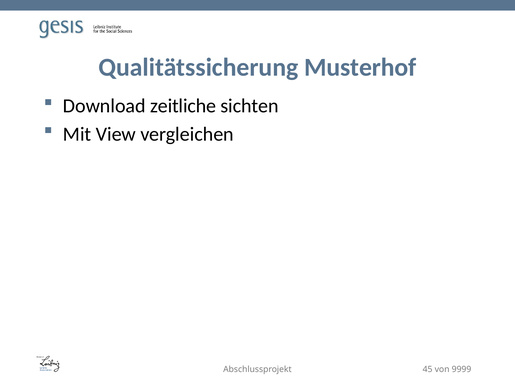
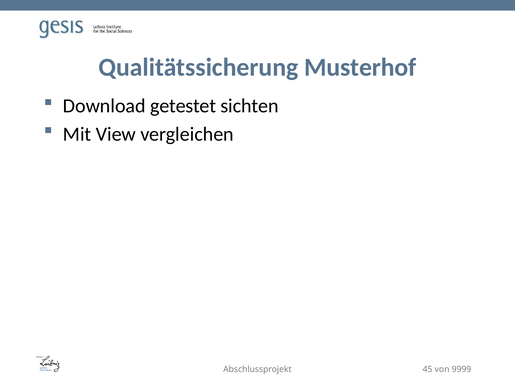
zeitliche: zeitliche -> getestet
